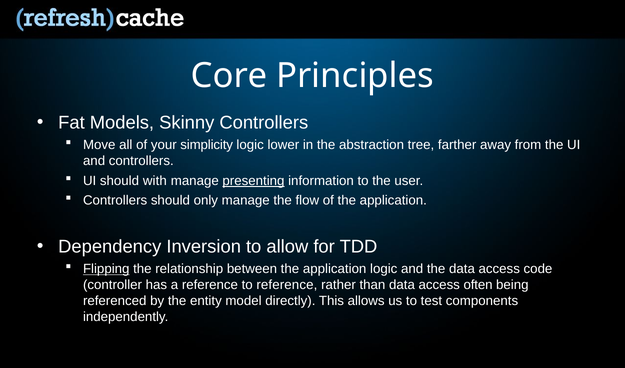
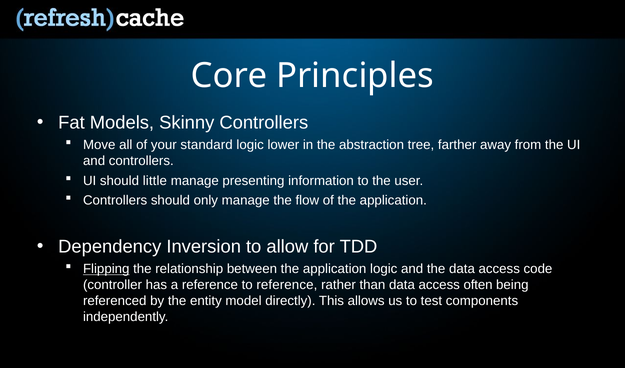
simplicity: simplicity -> standard
with: with -> little
presenting underline: present -> none
